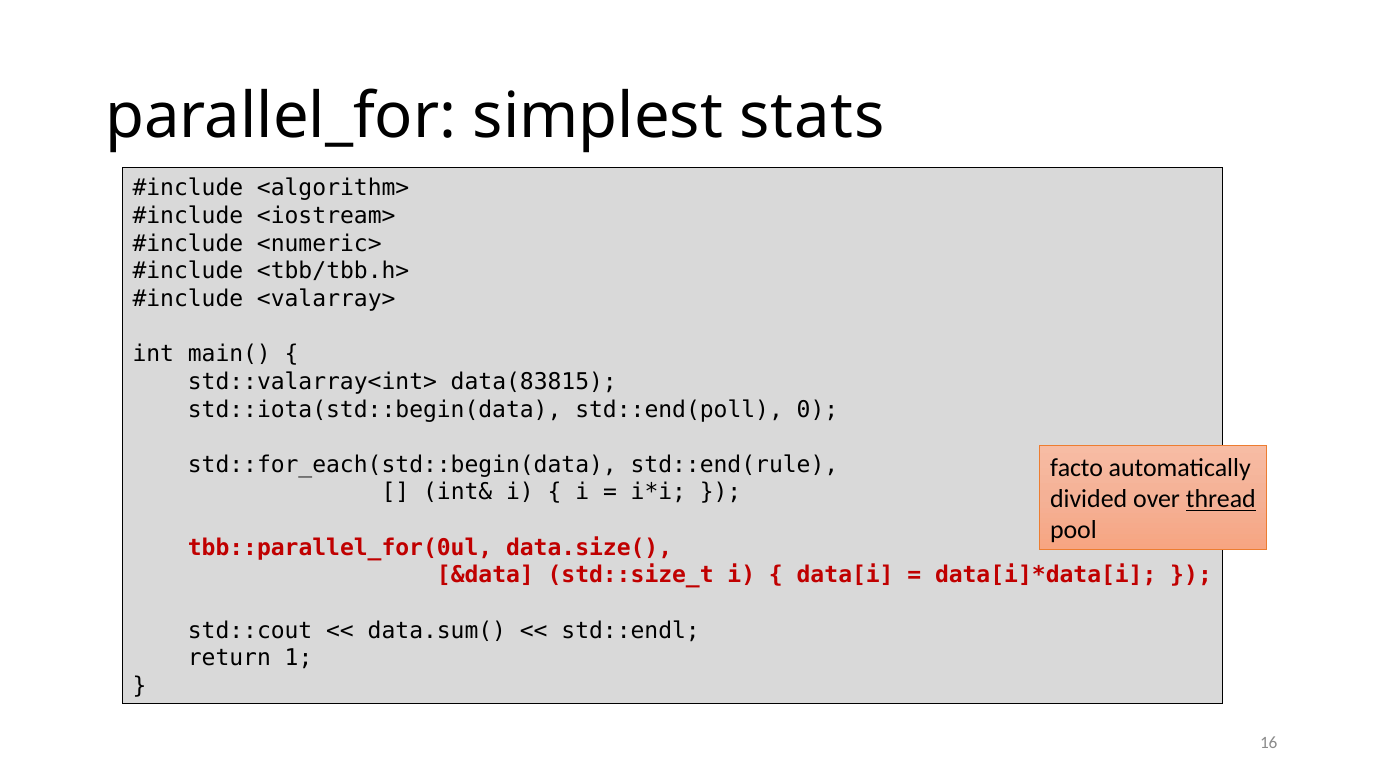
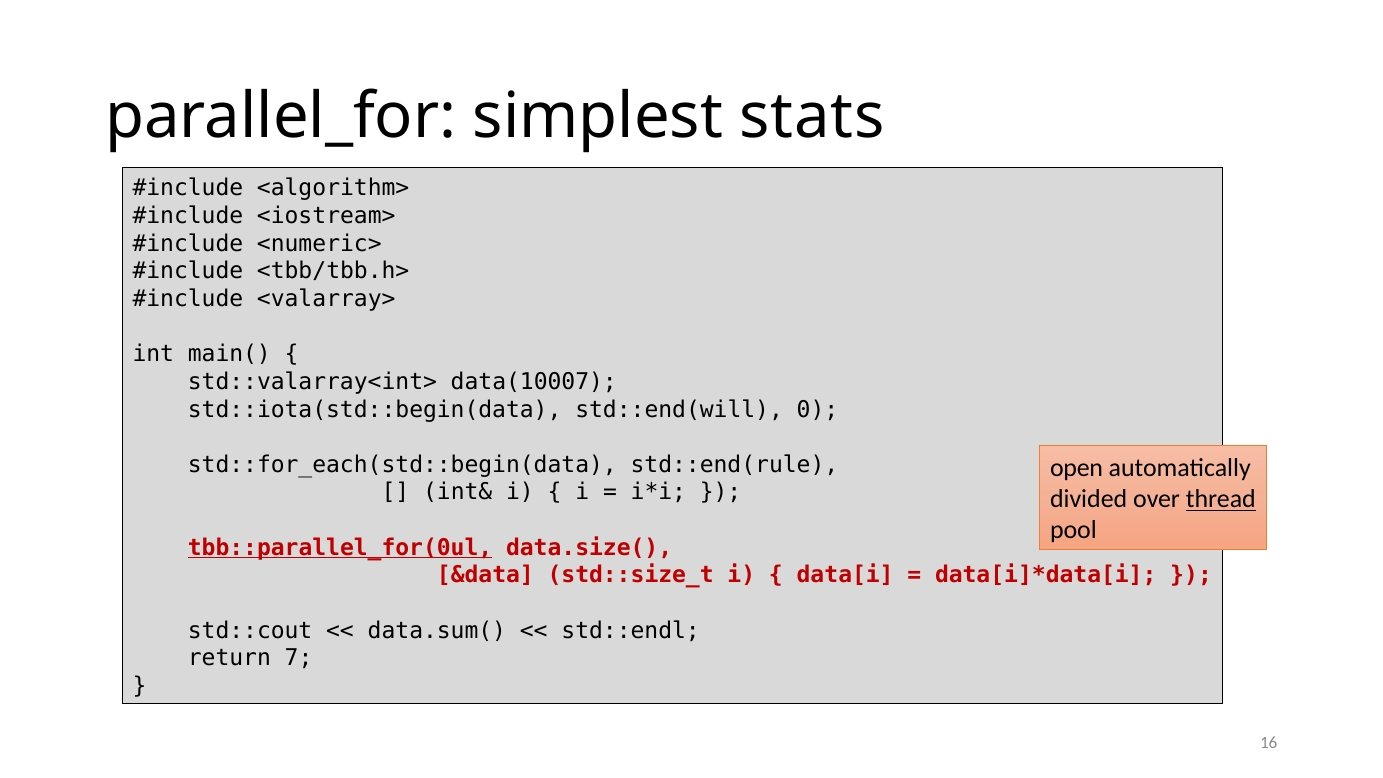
data(83815: data(83815 -> data(10007
std::end(poll: std::end(poll -> std::end(will
facto: facto -> open
tbb::parallel_for(0ul underline: none -> present
1: 1 -> 7
